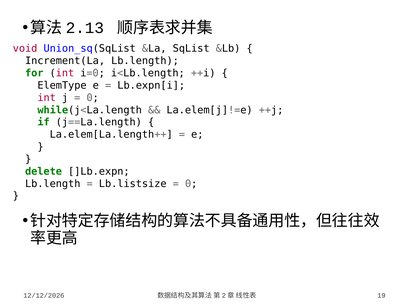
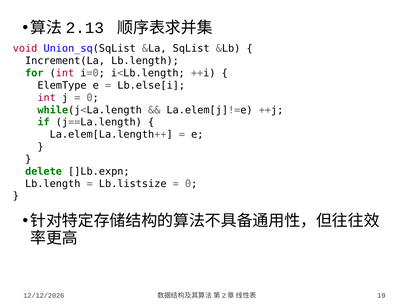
Lb.expn[i: Lb.expn[i -> Lb.else[i
